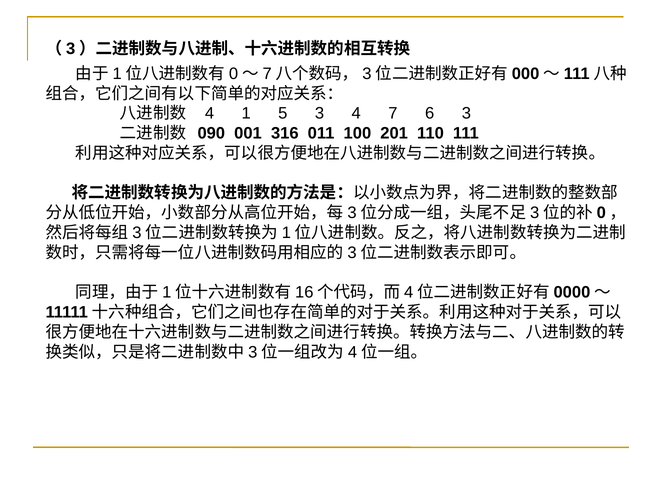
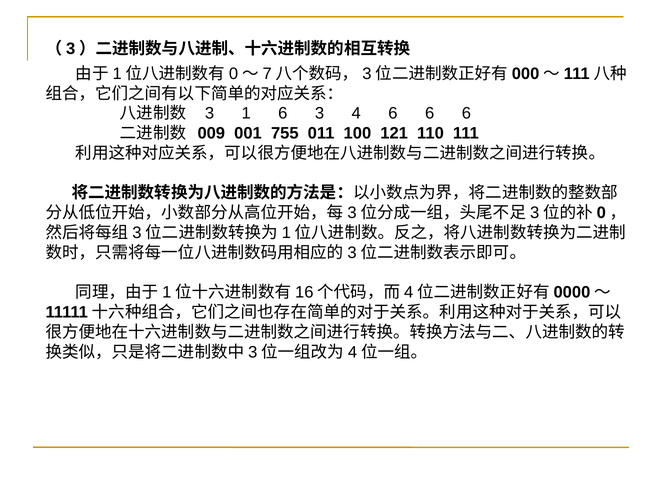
4 at (209, 113): 4 -> 3
1 5: 5 -> 6
4 7: 7 -> 6
3 at (466, 113): 3 -> 6
090: 090 -> 009
316: 316 -> 755
201: 201 -> 121
